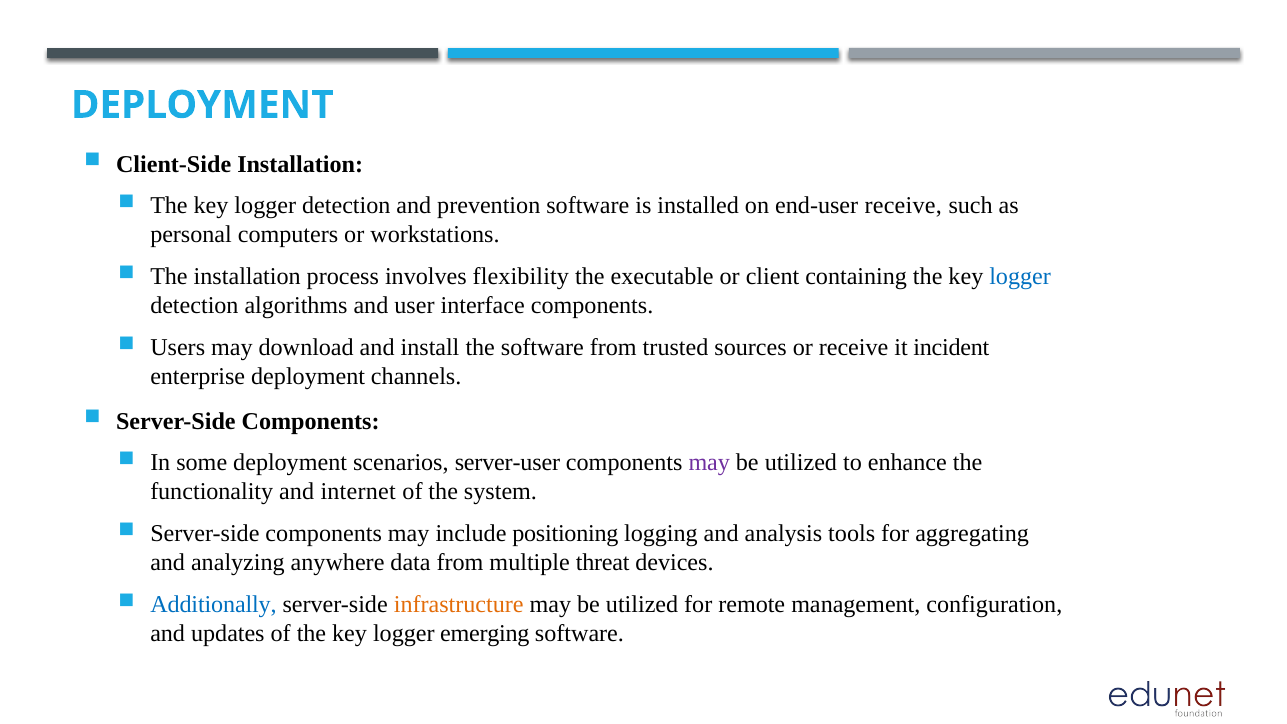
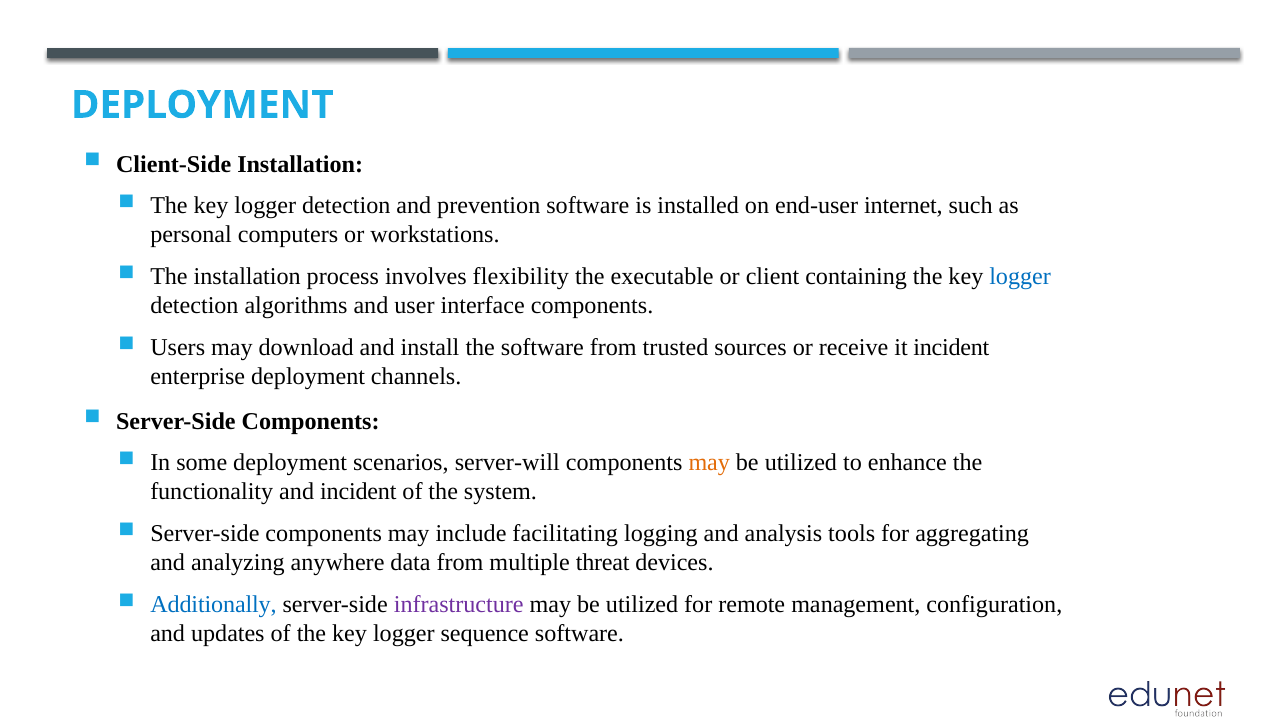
end-user receive: receive -> internet
server-user: server-user -> server-will
may at (709, 463) colour: purple -> orange
and internet: internet -> incident
positioning: positioning -> facilitating
infrastructure colour: orange -> purple
emerging: emerging -> sequence
